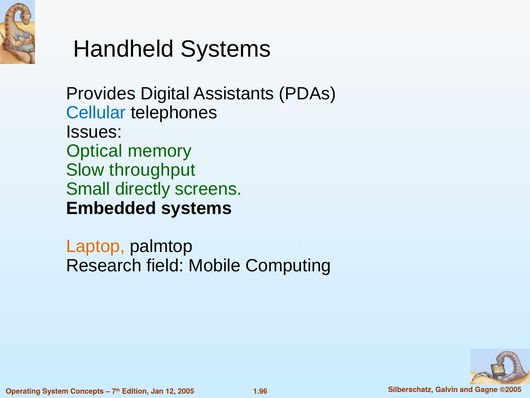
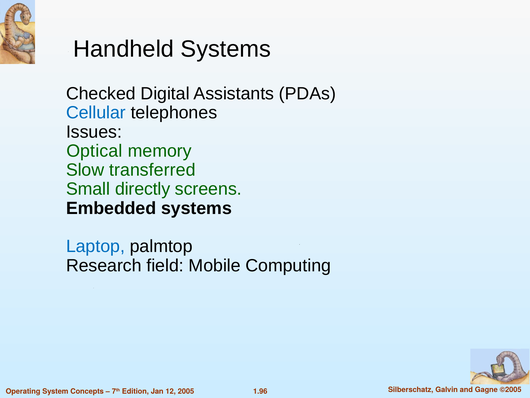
Provides: Provides -> Checked
throughput: throughput -> transferred
Laptop colour: orange -> blue
